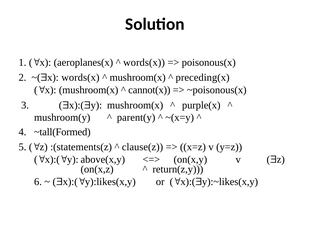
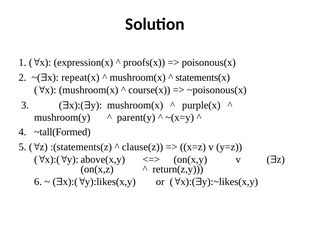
aeroplanes(x: aeroplanes(x -> expression(x
words(x at (144, 62): words(x -> proofs(x
words(x at (80, 77): words(x -> repeat(x
preceding(x: preceding(x -> statements(x
cannot(x: cannot(x -> course(x
